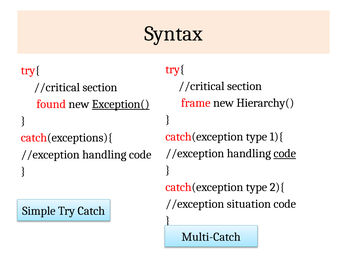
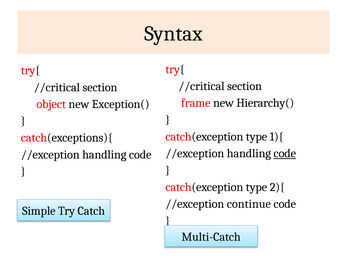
found: found -> object
Exception( underline: present -> none
situation: situation -> continue
